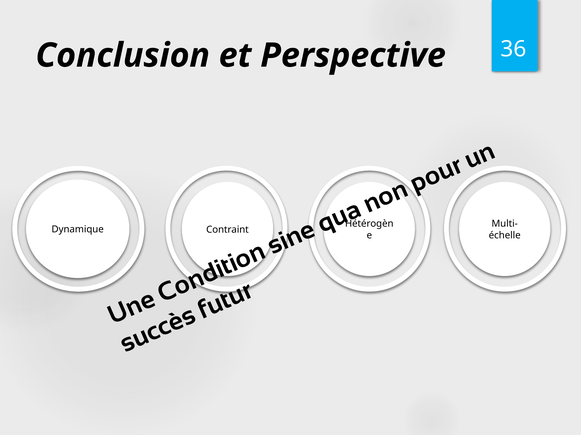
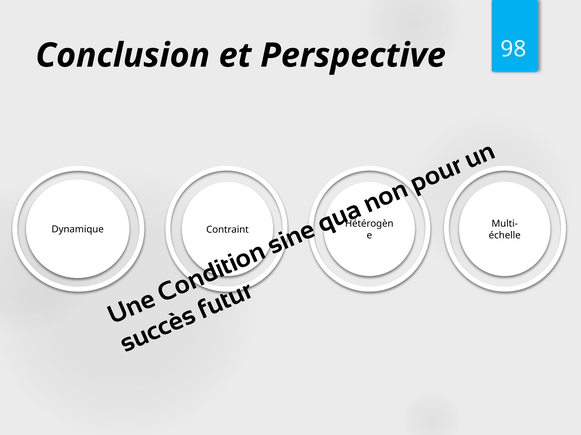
36: 36 -> 98
